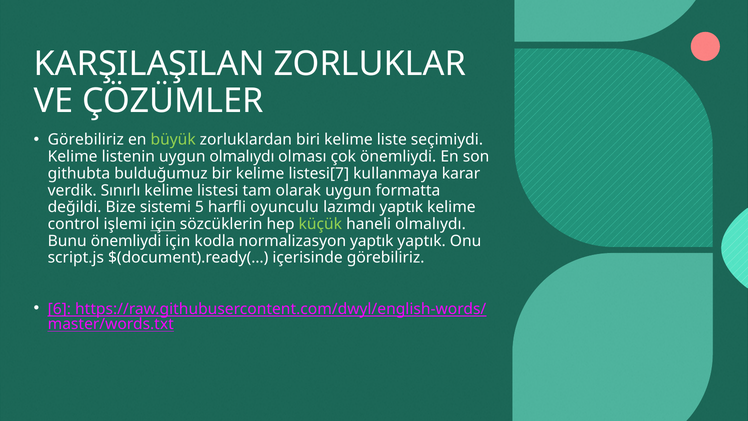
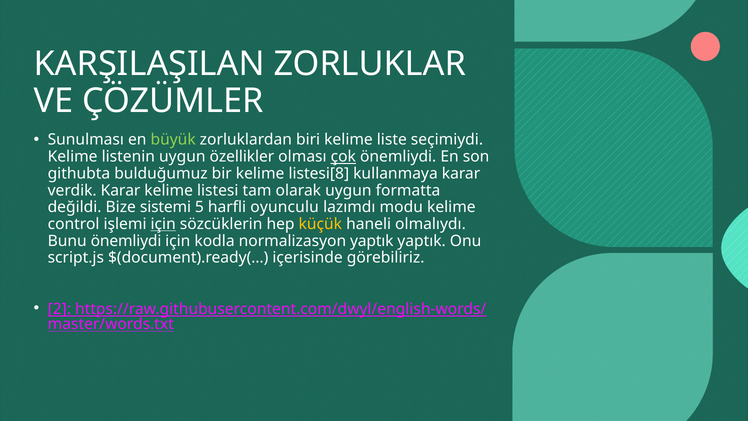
Görebiliriz at (86, 140): Görebiliriz -> Sunulması
uygun olmalıydı: olmalıydı -> özellikler
çok underline: none -> present
listesi[7: listesi[7 -> listesi[8
verdik Sınırlı: Sınırlı -> Karar
lazımdı yaptık: yaptık -> modu
küçük colour: light green -> yellow
6: 6 -> 2
